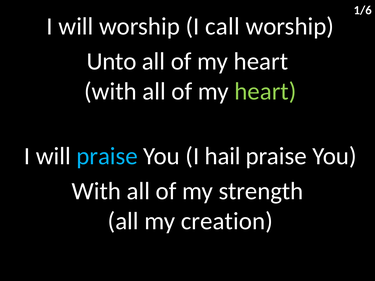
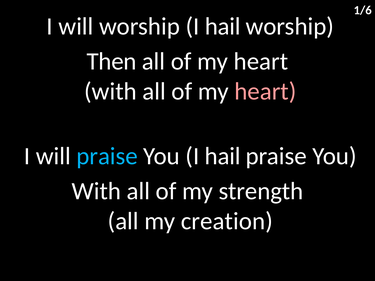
worship I call: call -> hail
Unto: Unto -> Then
heart at (265, 91) colour: light green -> pink
